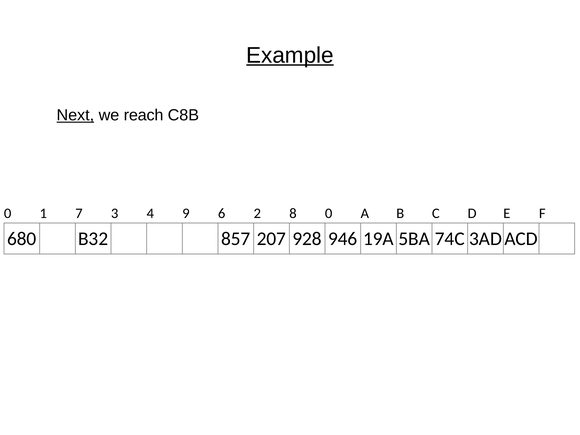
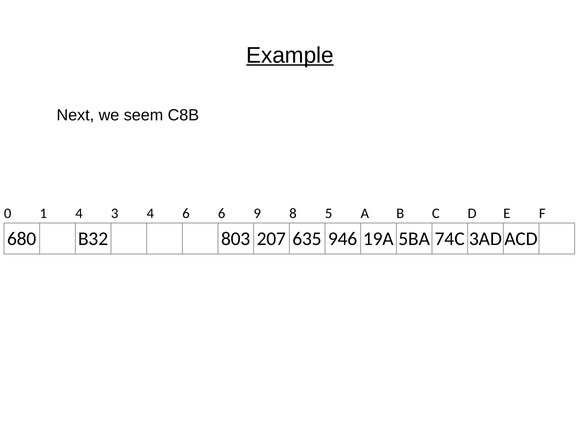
Next underline: present -> none
reach: reach -> seem
1 7: 7 -> 4
4 9: 9 -> 6
2: 2 -> 9
8 0: 0 -> 5
857: 857 -> 803
928: 928 -> 635
